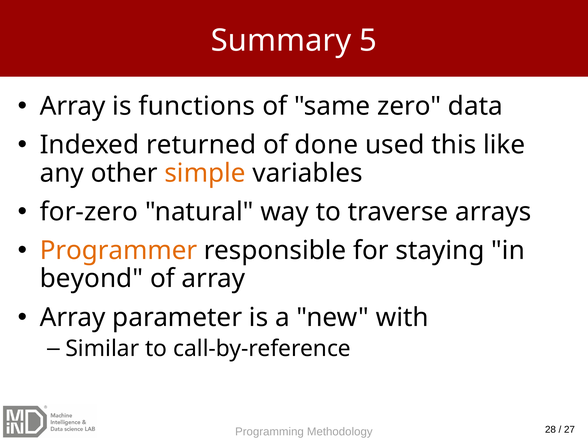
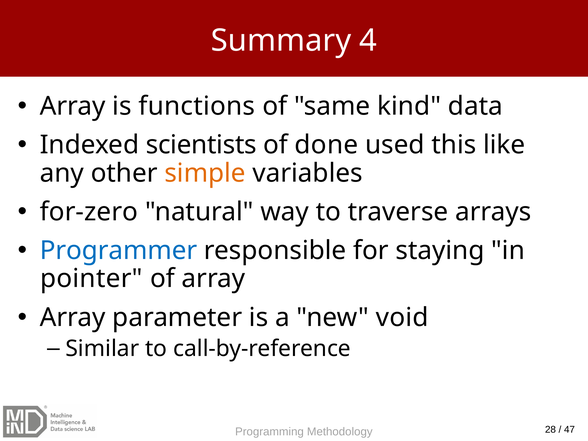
5: 5 -> 4
zero: zero -> kind
returned: returned -> scientists
Programmer colour: orange -> blue
beyond: beyond -> pointer
with: with -> void
27: 27 -> 47
